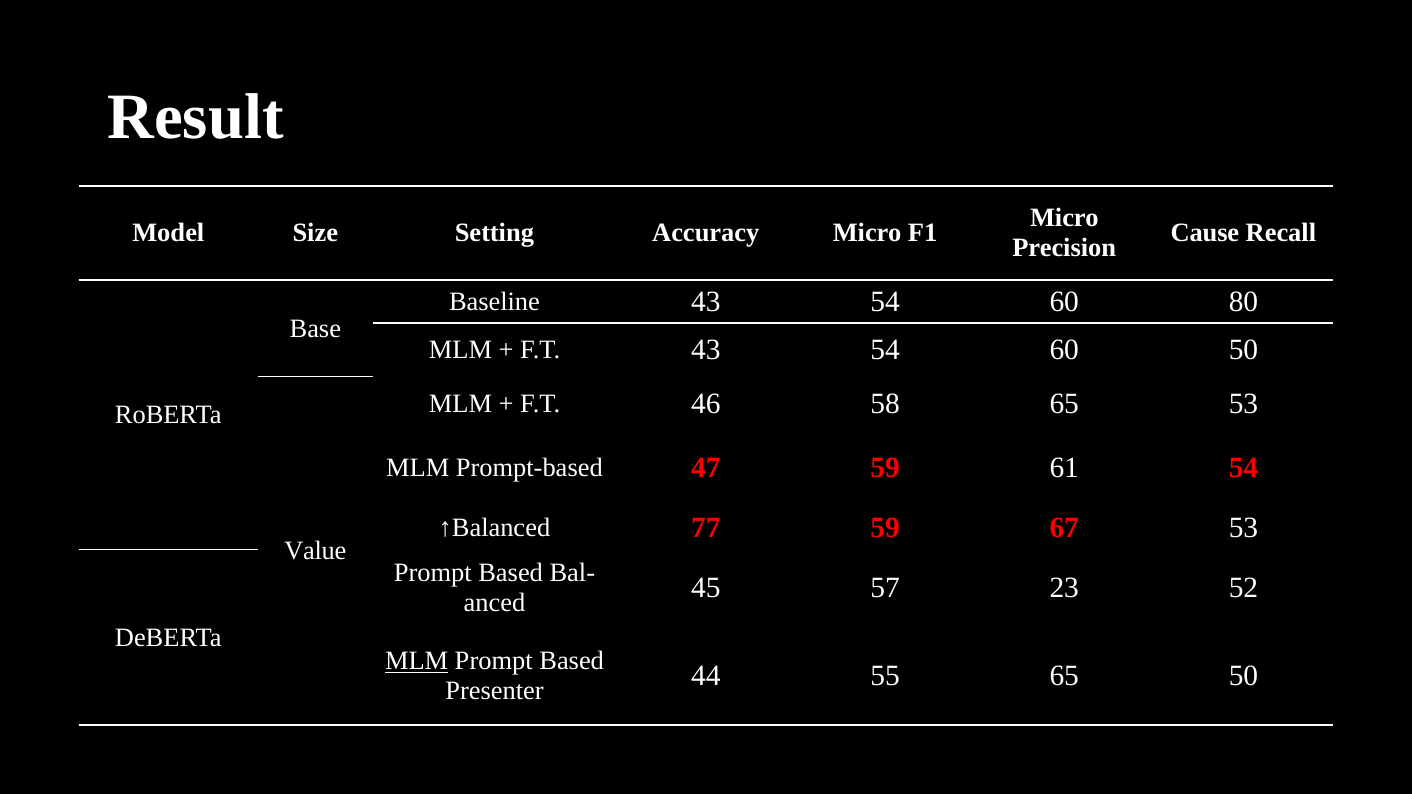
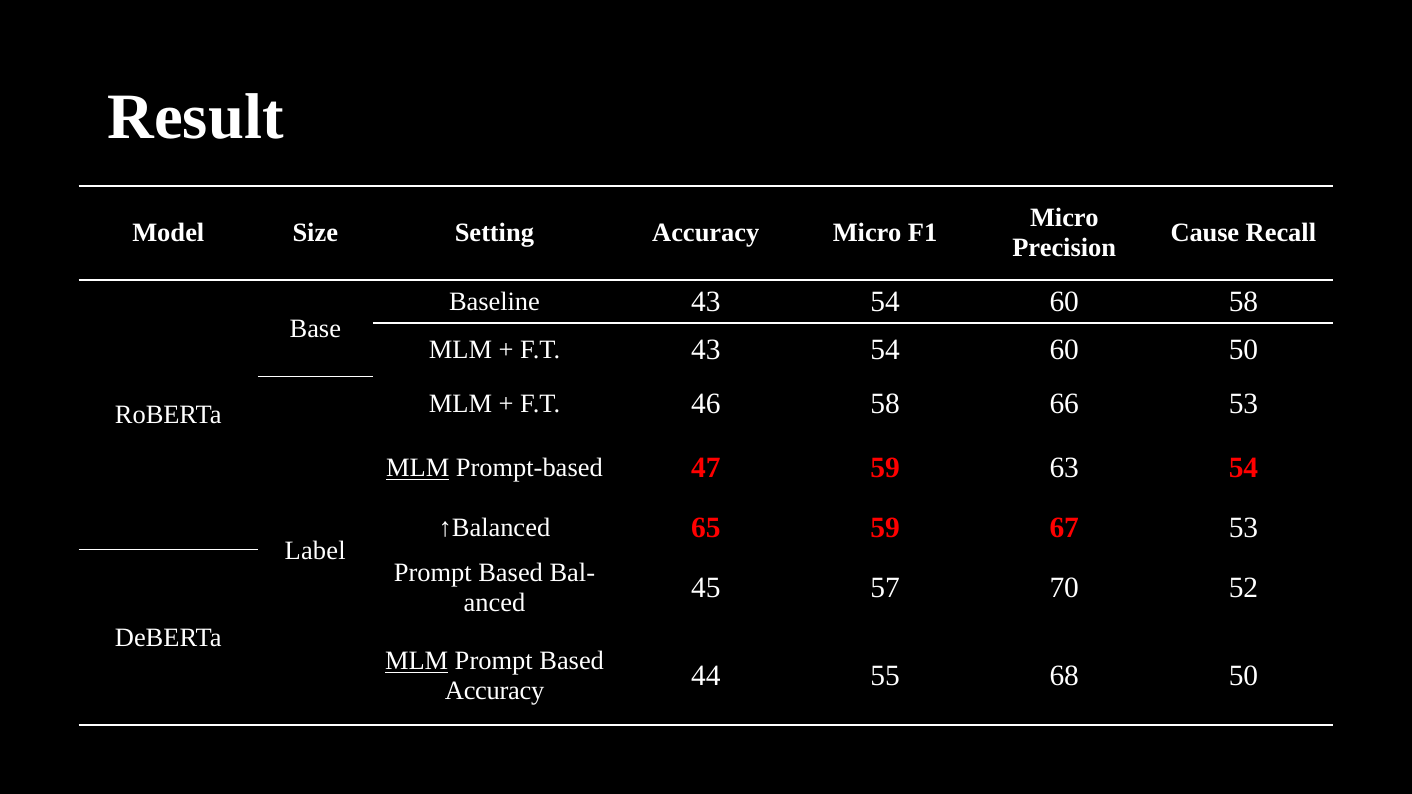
60 80: 80 -> 58
58 65: 65 -> 66
MLM at (418, 468) underline: none -> present
61: 61 -> 63
77: 77 -> 65
Value: Value -> Label
23: 23 -> 70
Presenter at (495, 691): Presenter -> Accuracy
55 65: 65 -> 68
